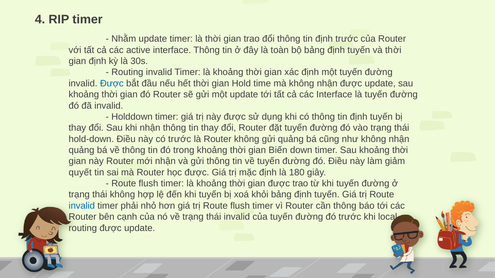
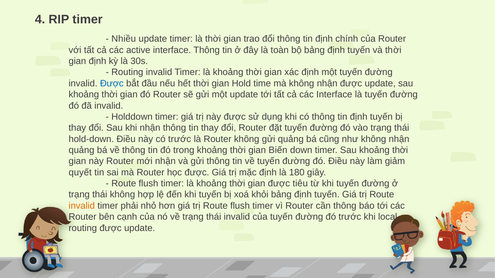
Nhằm: Nhằm -> Nhiều
định trước: trước -> chính
được trao: trao -> tiêu
invalid at (82, 206) colour: blue -> orange
